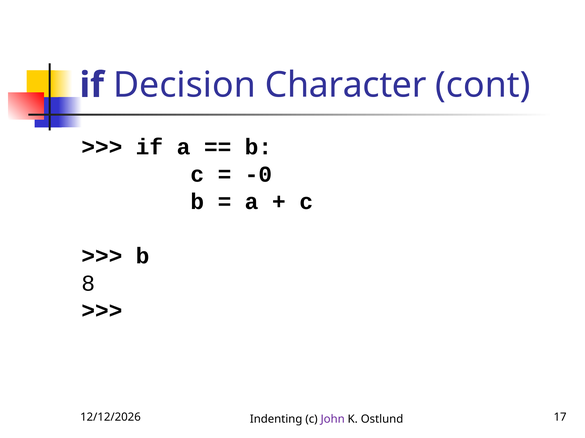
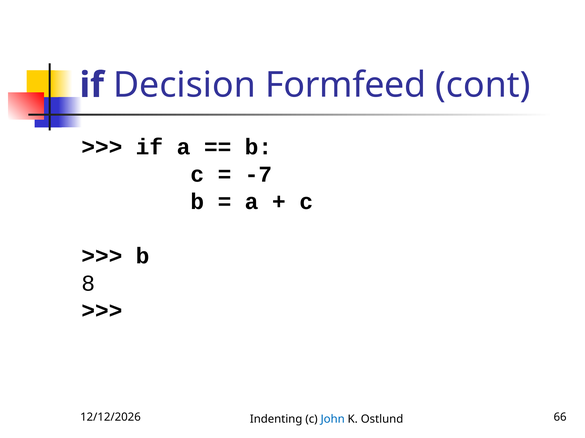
Character: Character -> Formfeed
-0: -0 -> -7
John colour: purple -> blue
17: 17 -> 66
